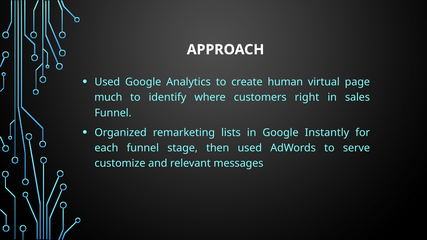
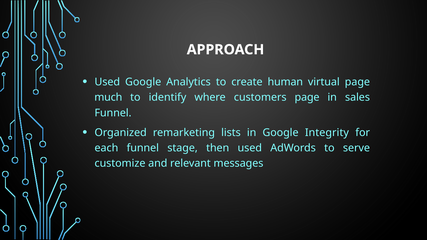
customers right: right -> page
Instantly: Instantly -> Integrity
